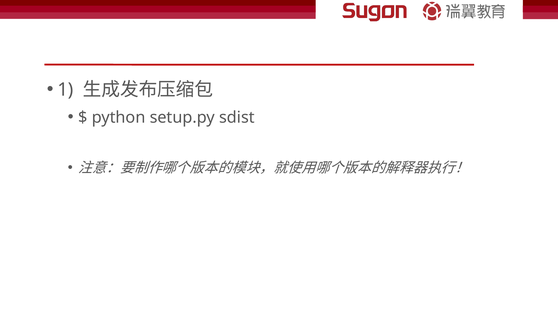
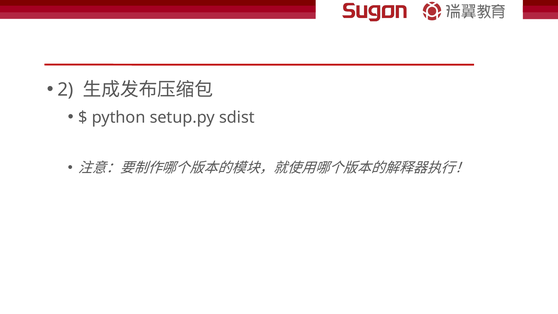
1: 1 -> 2
